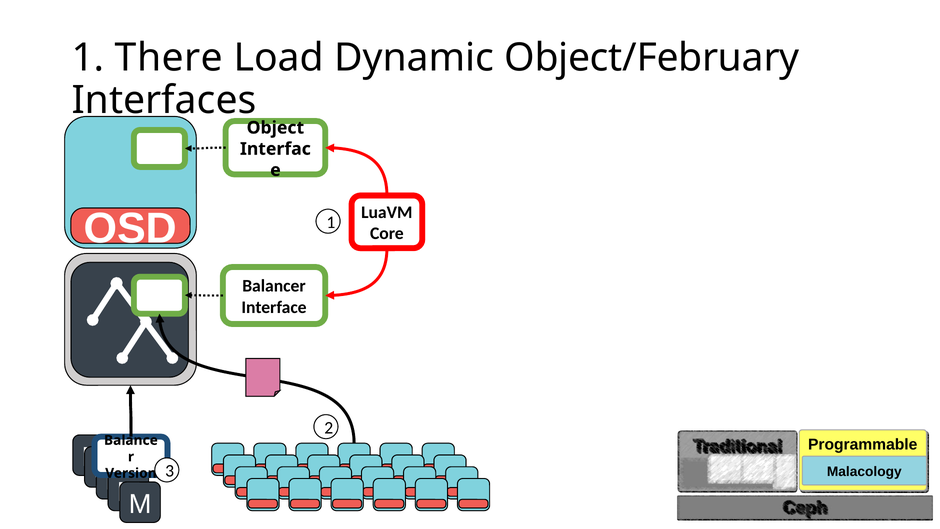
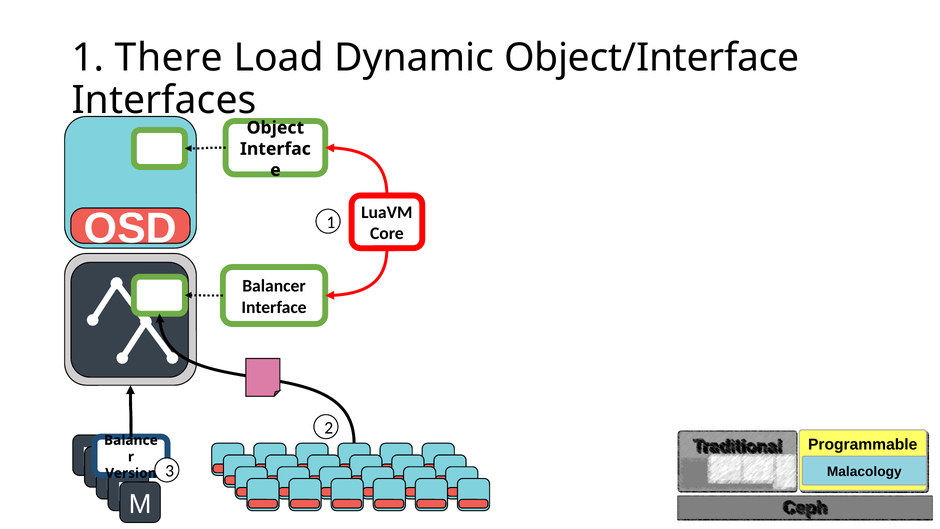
Object/February: Object/February -> Object/Interface
